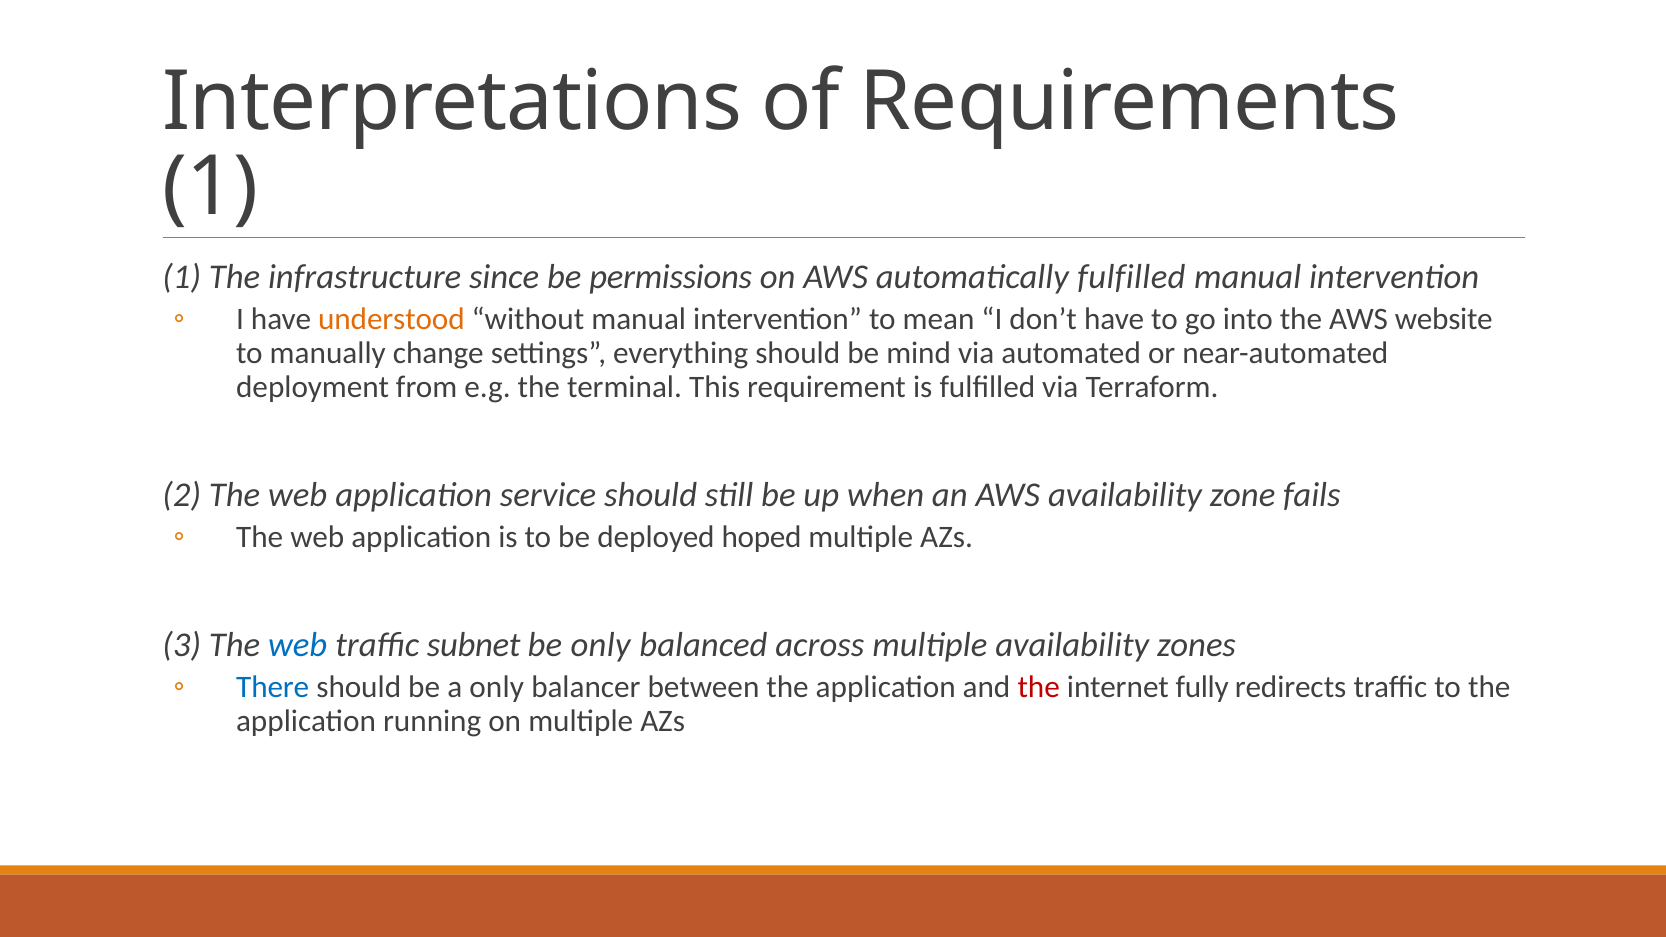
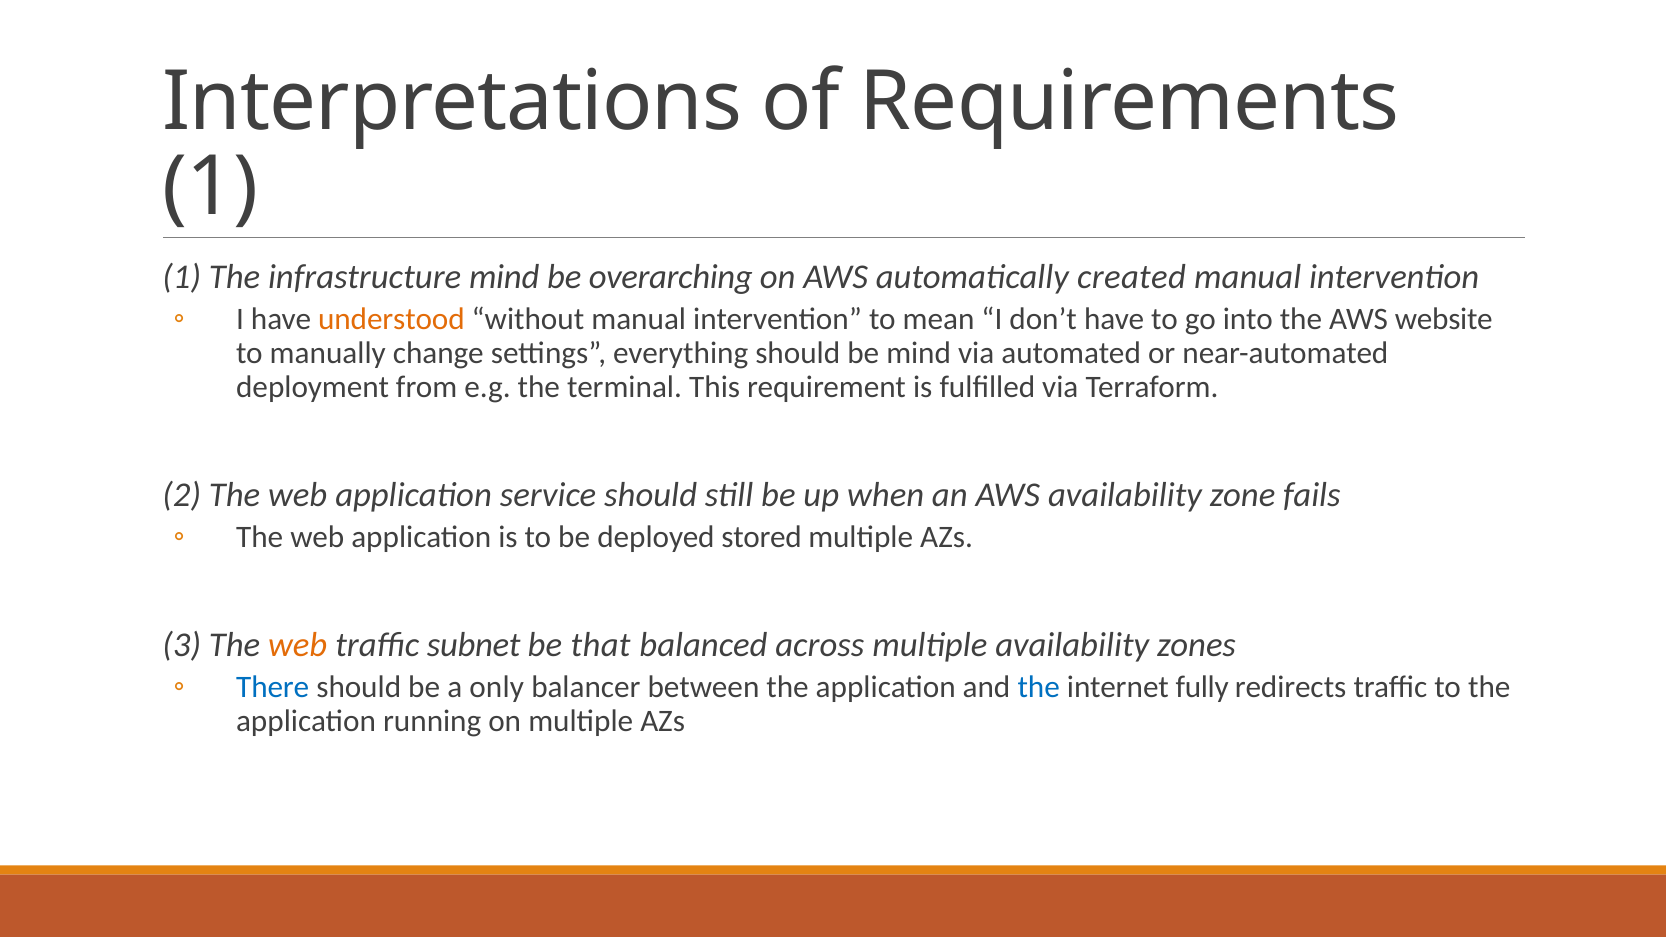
infrastructure since: since -> mind
permissions: permissions -> overarching
automatically fulfilled: fulfilled -> created
hoped: hoped -> stored
web at (298, 645) colour: blue -> orange
be only: only -> that
the at (1039, 687) colour: red -> blue
